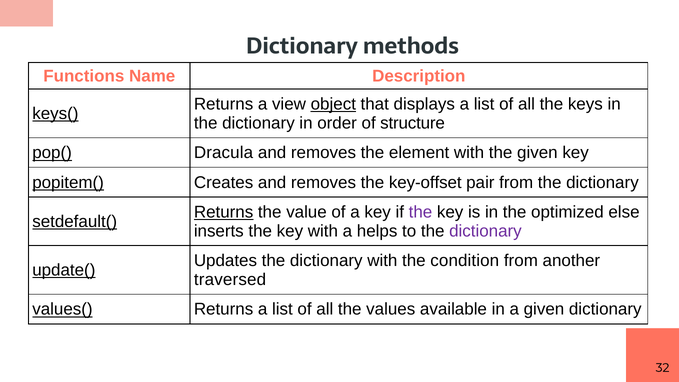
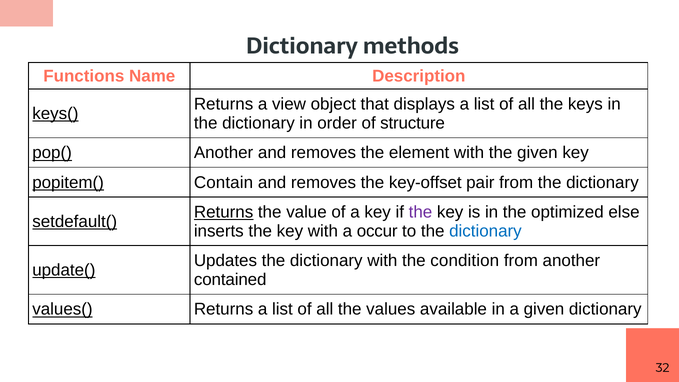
object underline: present -> none
pop( Dracula: Dracula -> Another
Creates: Creates -> Contain
helps: helps -> occur
dictionary at (485, 231) colour: purple -> blue
traversed: traversed -> contained
